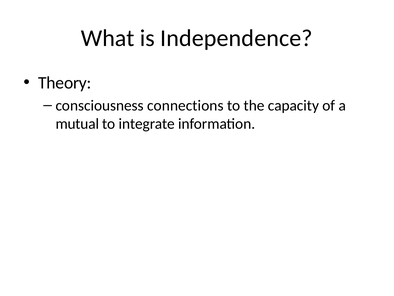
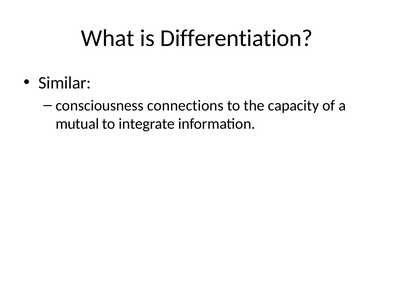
Independence: Independence -> Differentiation
Theory: Theory -> Similar
